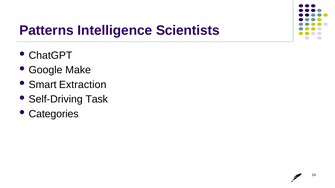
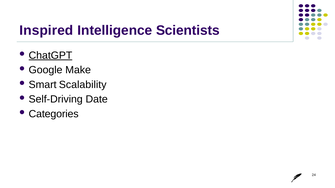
Patterns: Patterns -> Inspired
ChatGPT underline: none -> present
Extraction: Extraction -> Scalability
Task: Task -> Date
